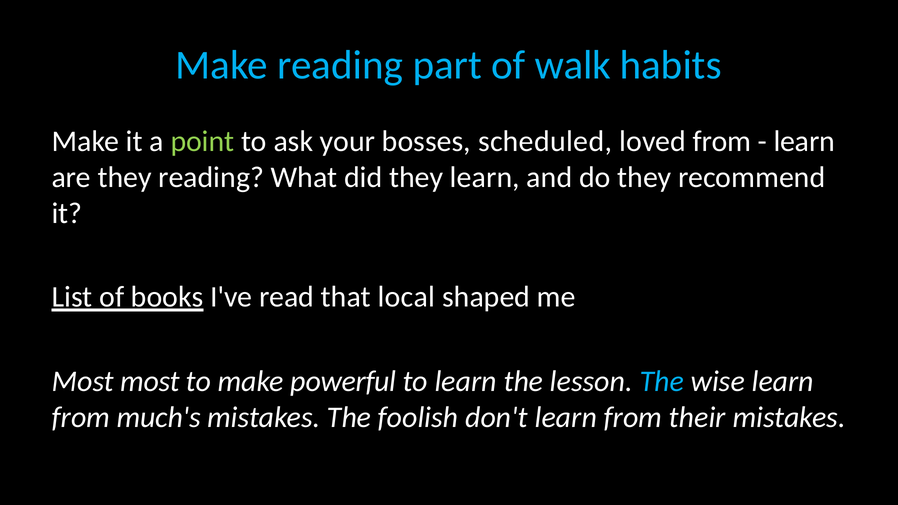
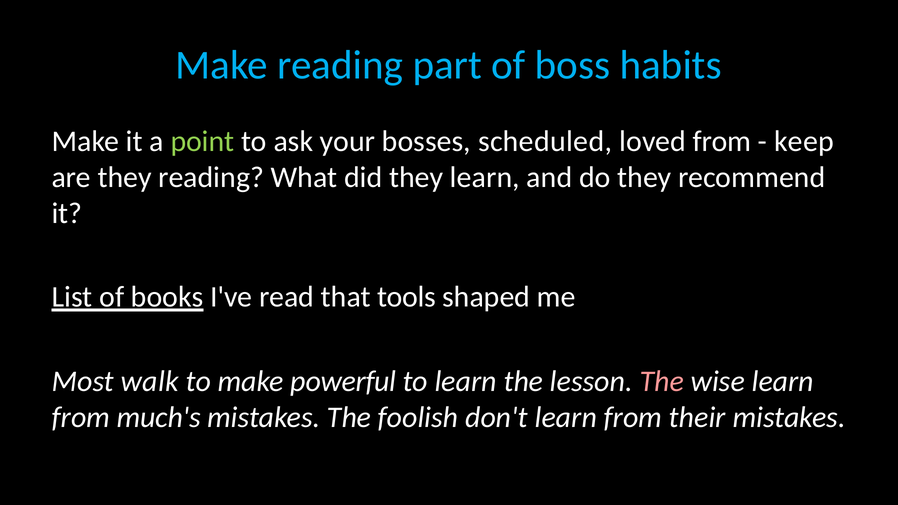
walk: walk -> boss
learn at (804, 141): learn -> keep
local: local -> tools
Most most: most -> walk
The at (662, 382) colour: light blue -> pink
